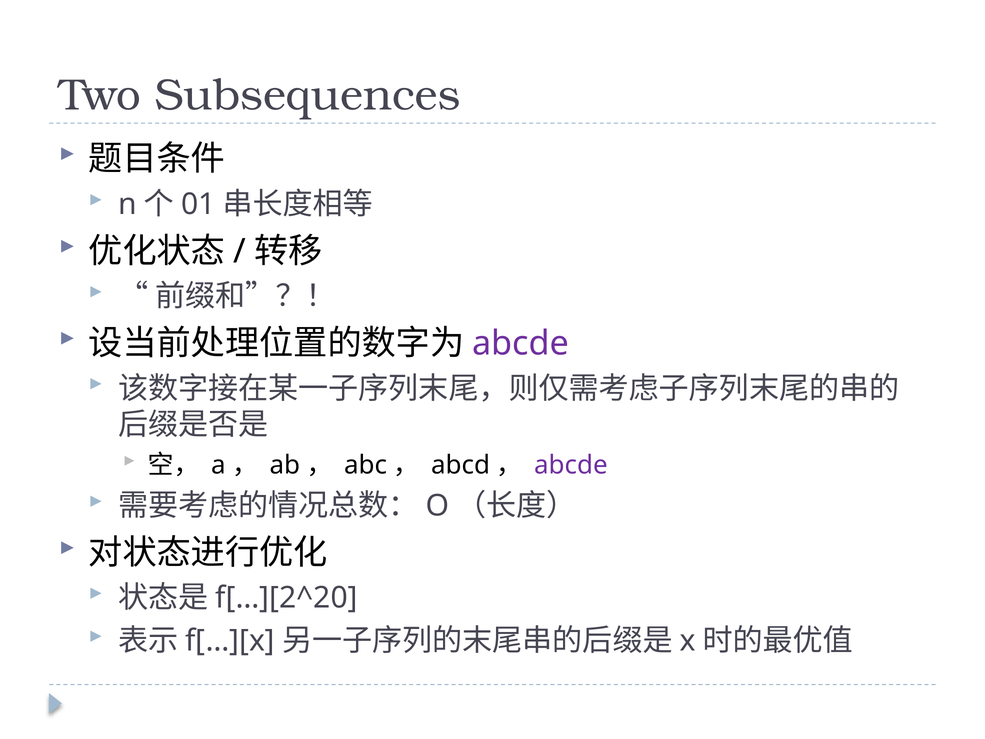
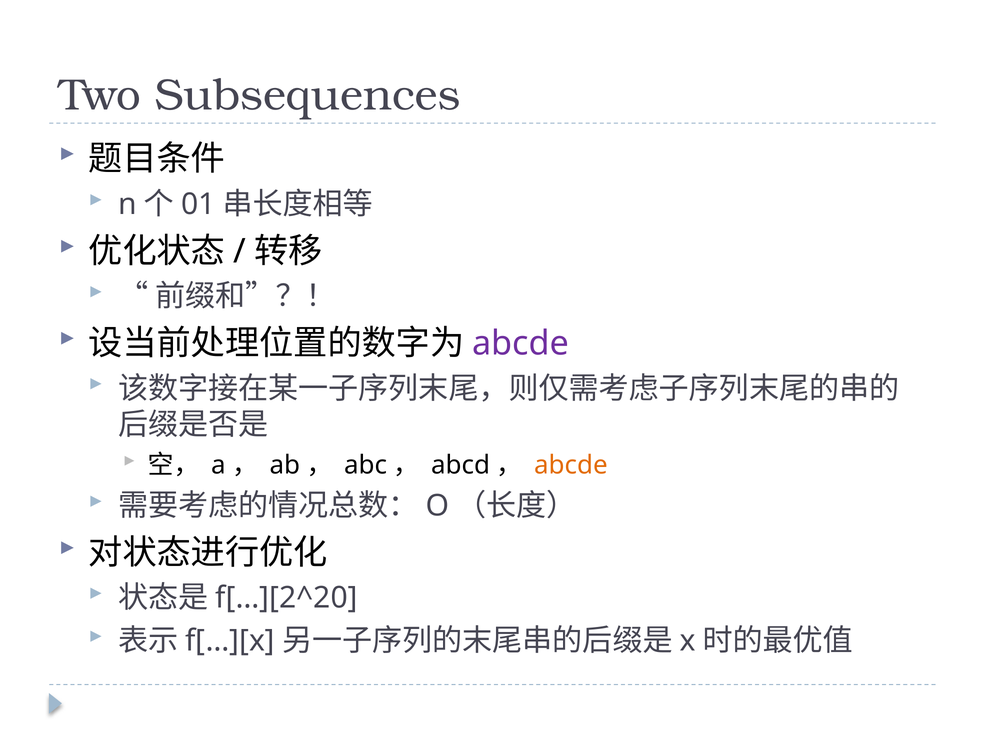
abcde at (571, 465) colour: purple -> orange
